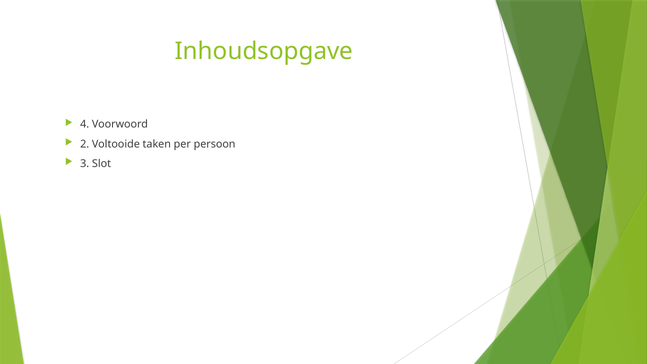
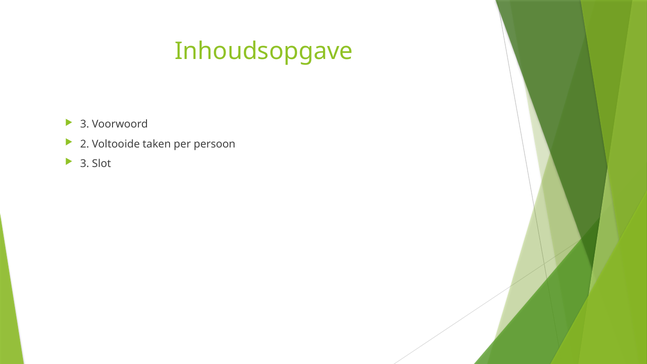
4 at (85, 124): 4 -> 3
